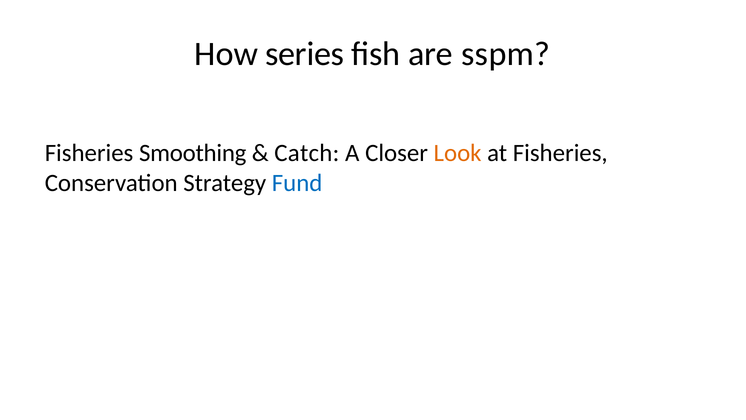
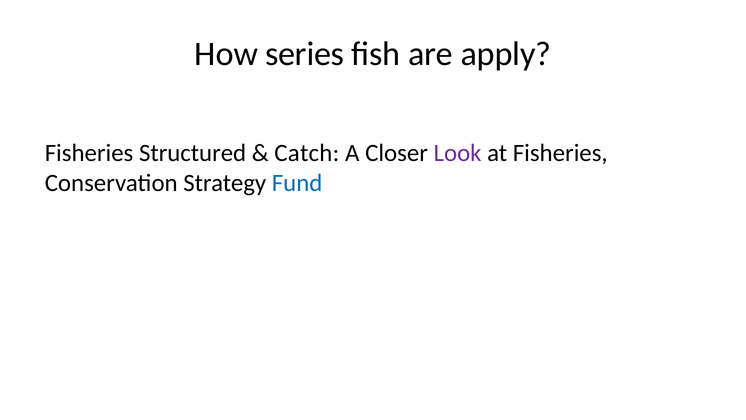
sspm: sspm -> apply
Smoothing: Smoothing -> Structured
Look colour: orange -> purple
